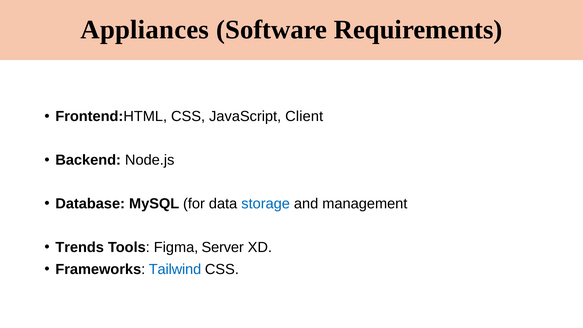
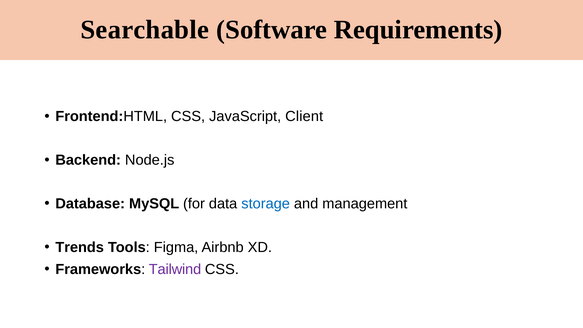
Appliances: Appliances -> Searchable
Server: Server -> Airbnb
Tailwind colour: blue -> purple
